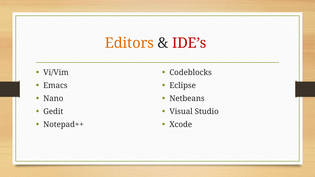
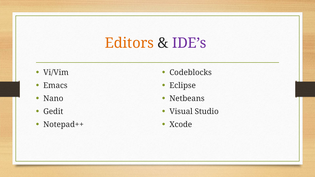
IDE’s colour: red -> purple
